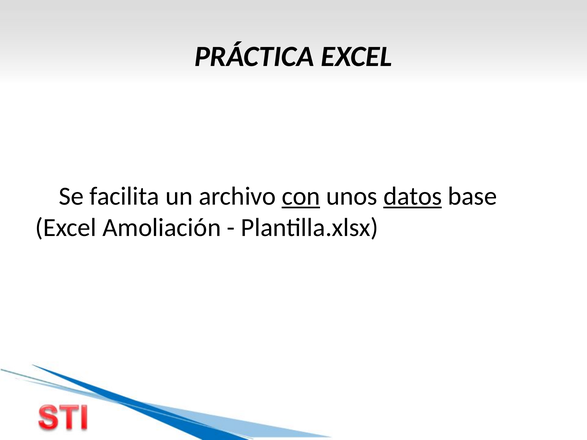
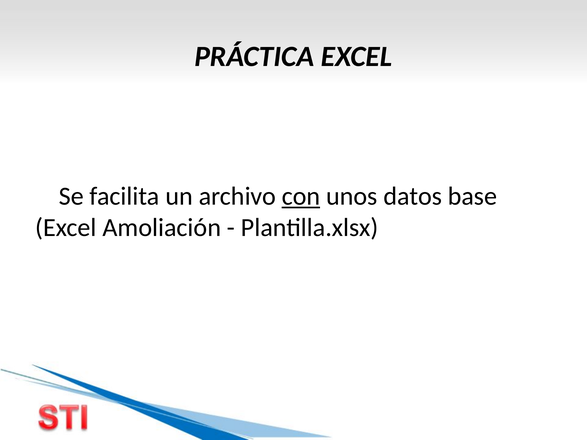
datos underline: present -> none
